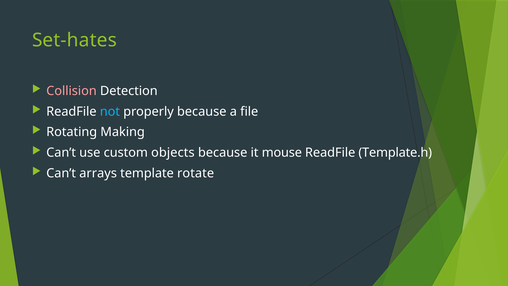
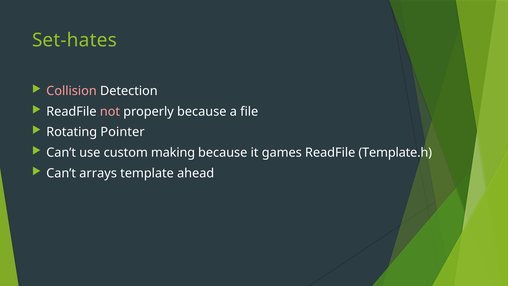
not colour: light blue -> pink
Making: Making -> Pointer
objects: objects -> making
mouse: mouse -> games
rotate: rotate -> ahead
